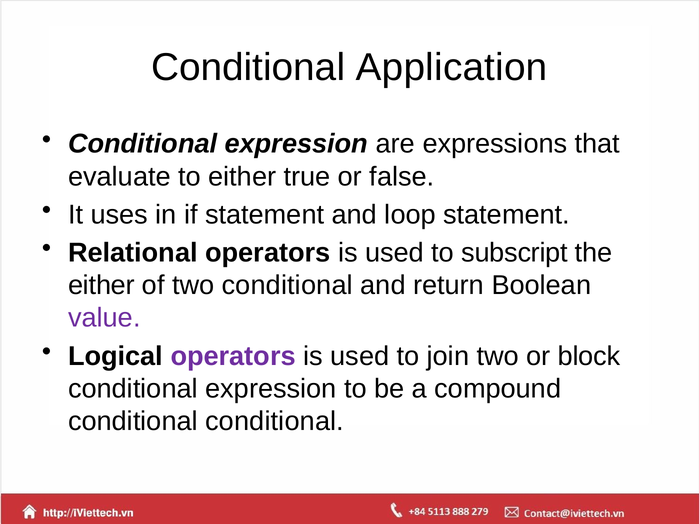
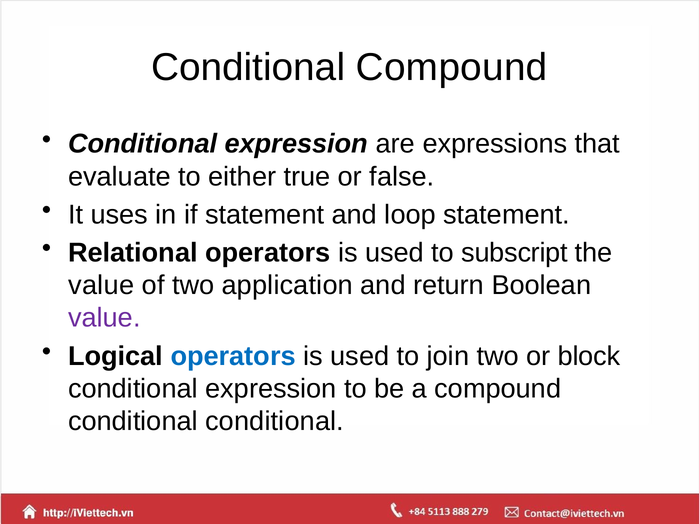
Conditional Application: Application -> Compound
either at (101, 285): either -> value
two conditional: conditional -> application
operators at (233, 356) colour: purple -> blue
